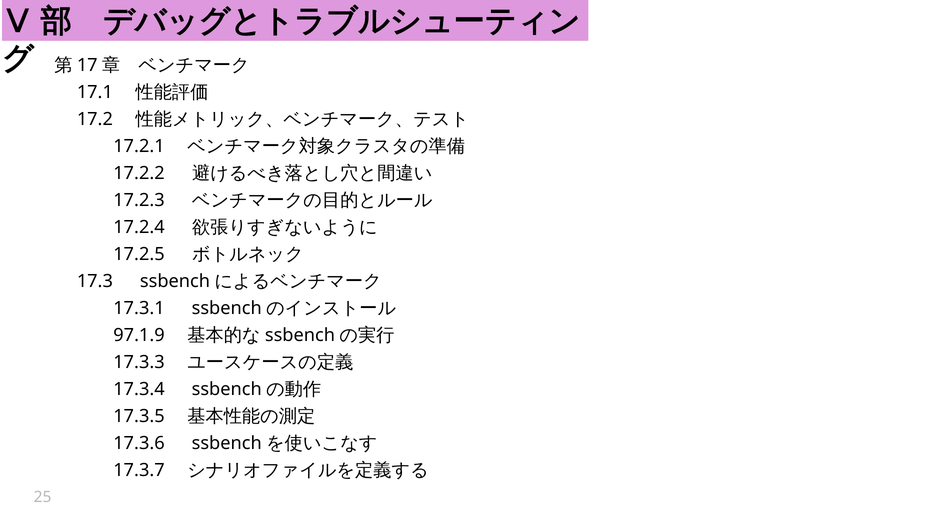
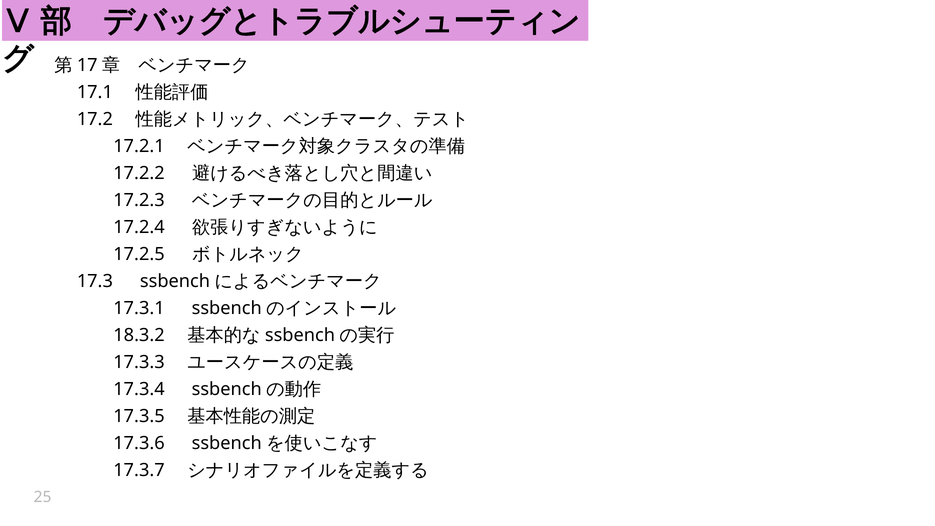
97.1.9: 97.1.9 -> 18.3.2
